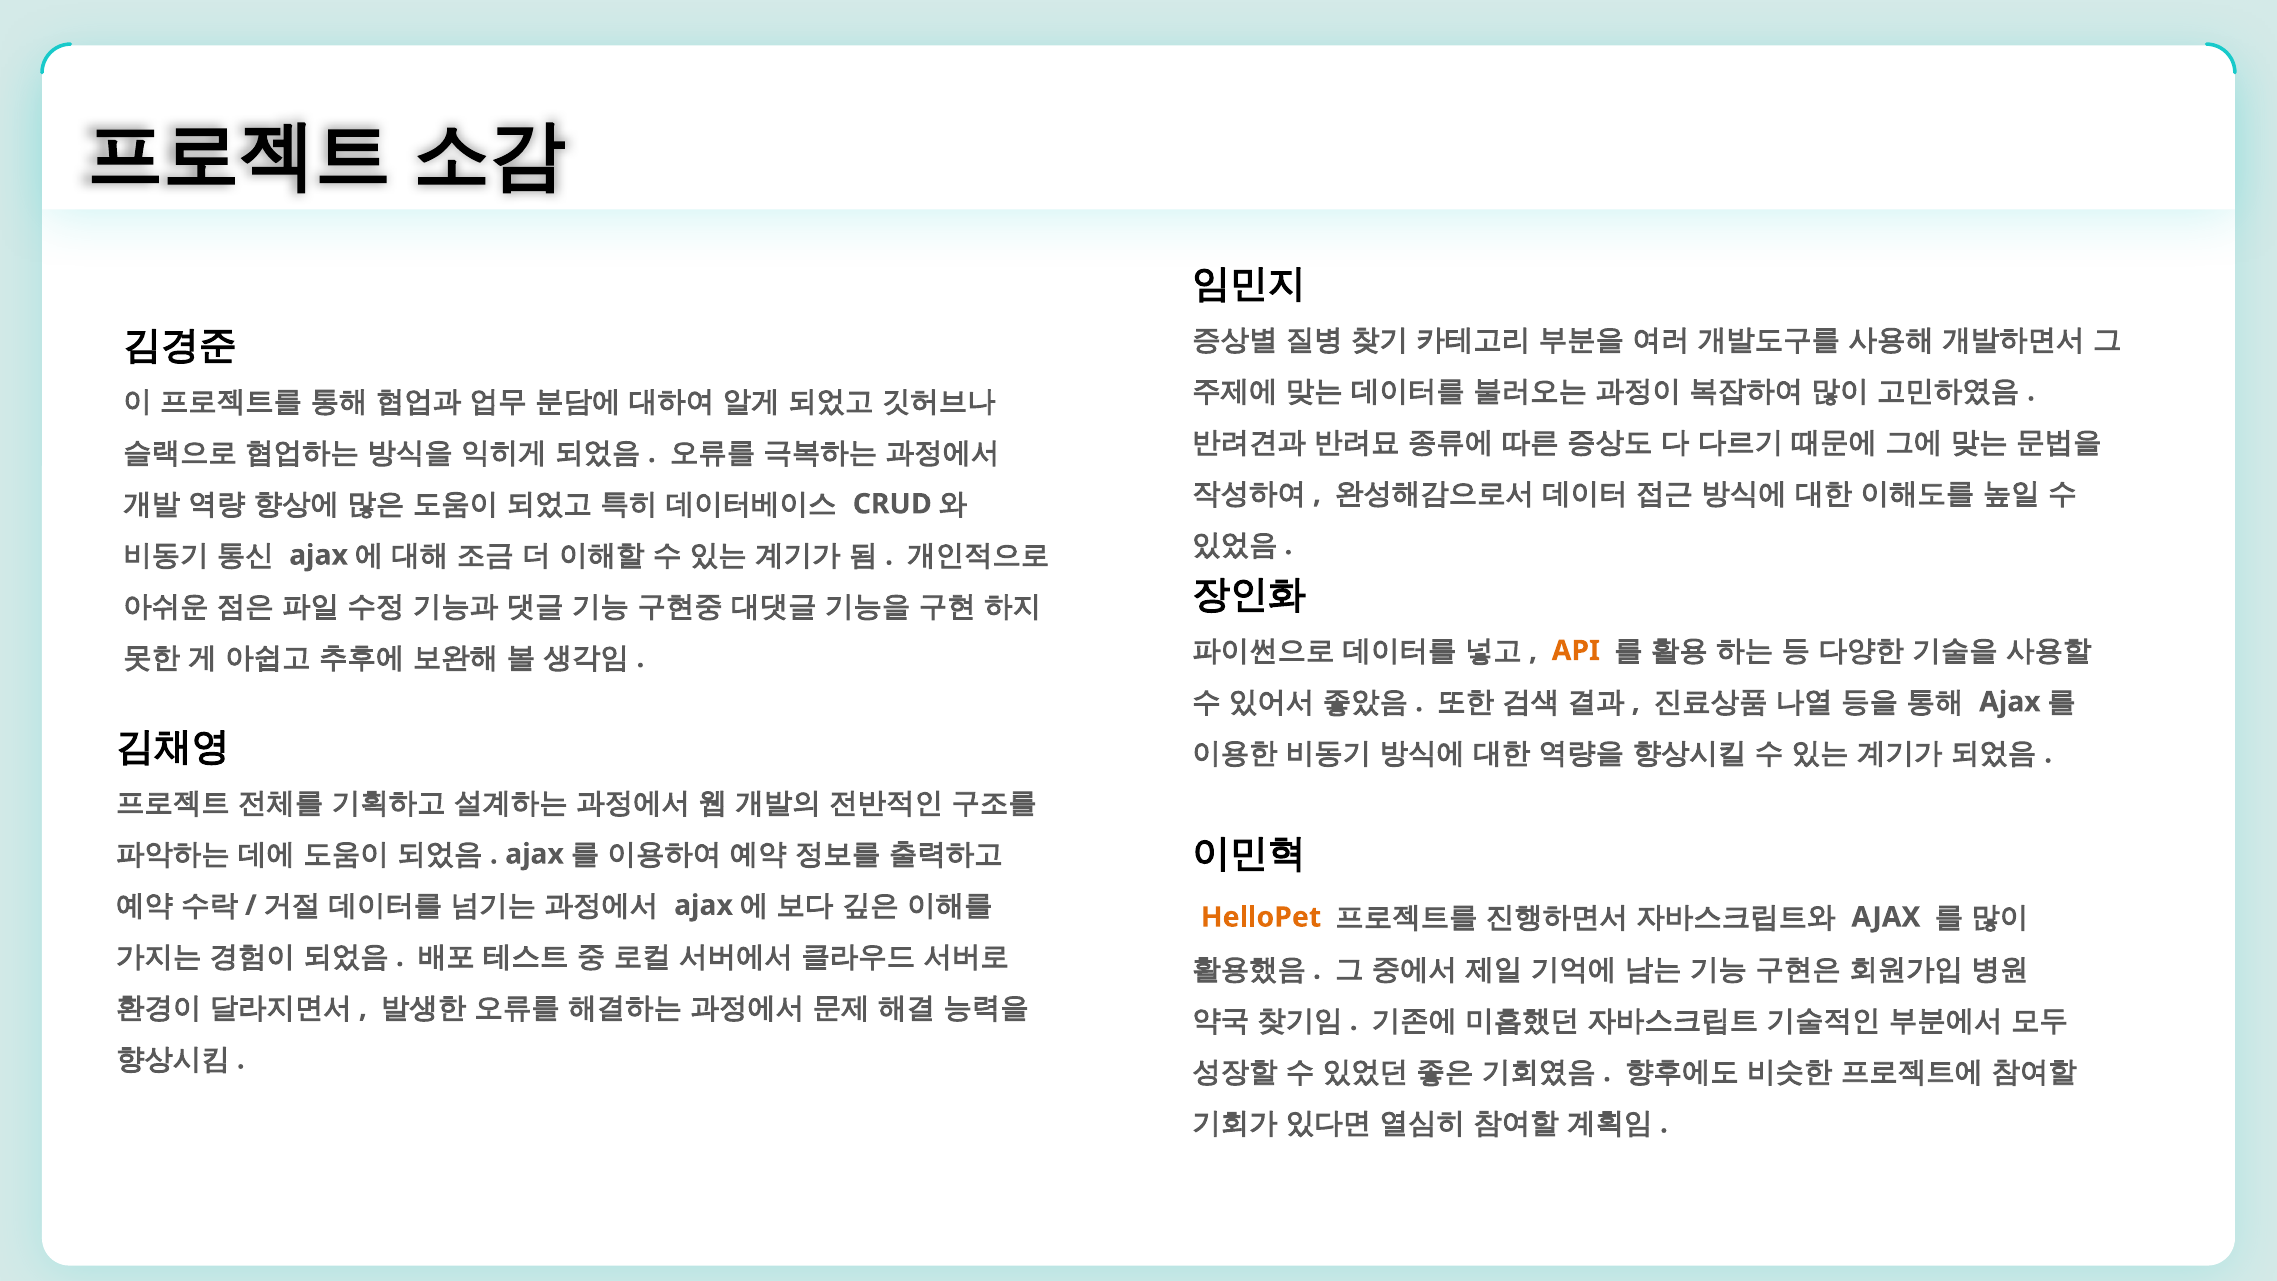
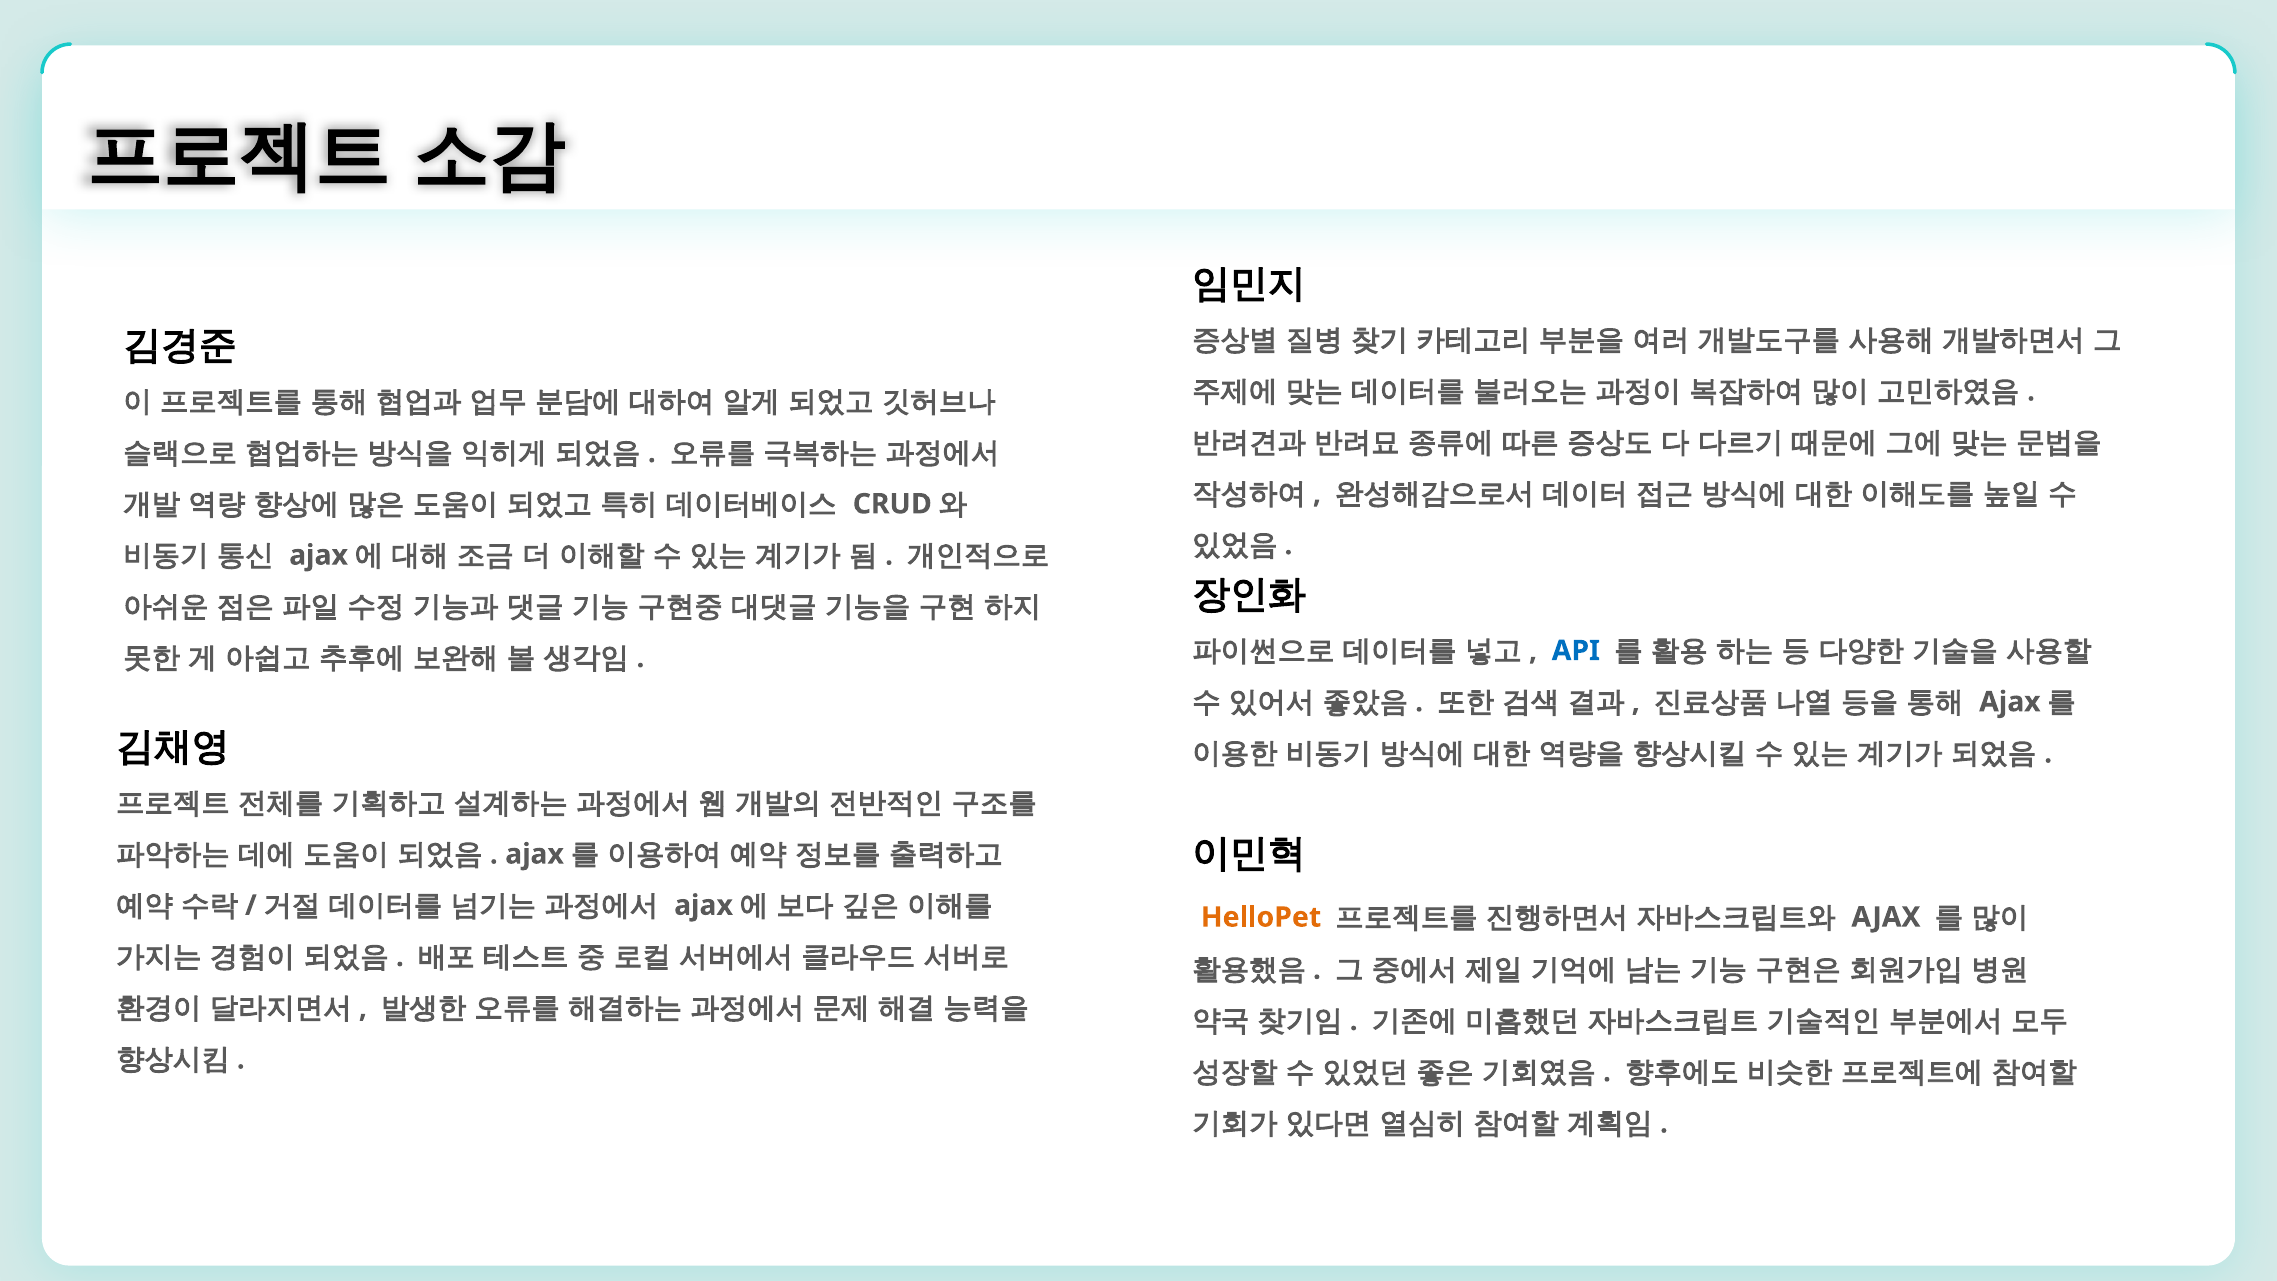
API colour: orange -> blue
